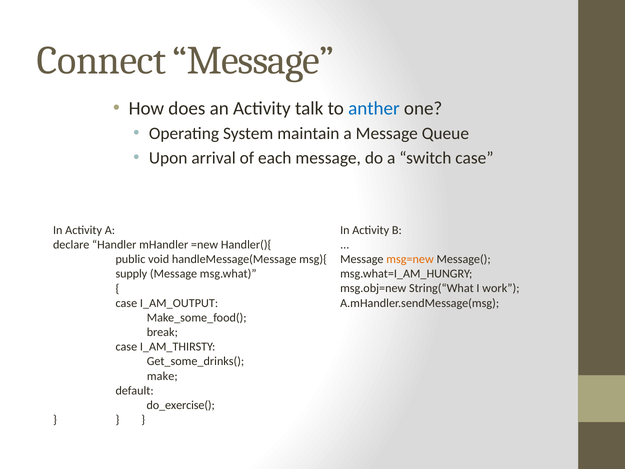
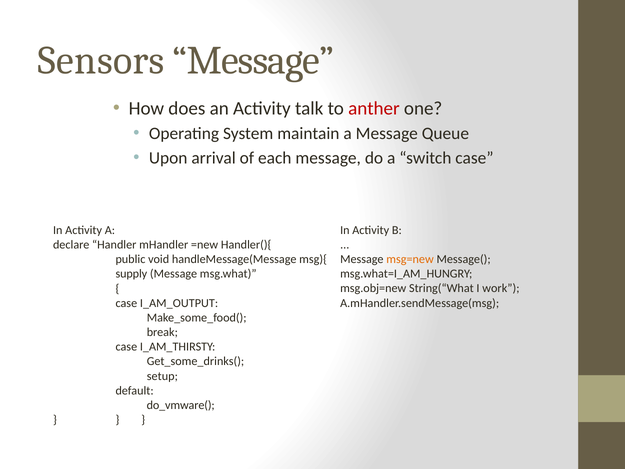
Connect: Connect -> Sensors
anther colour: blue -> red
make: make -> setup
do_exercise(: do_exercise( -> do_vmware(
